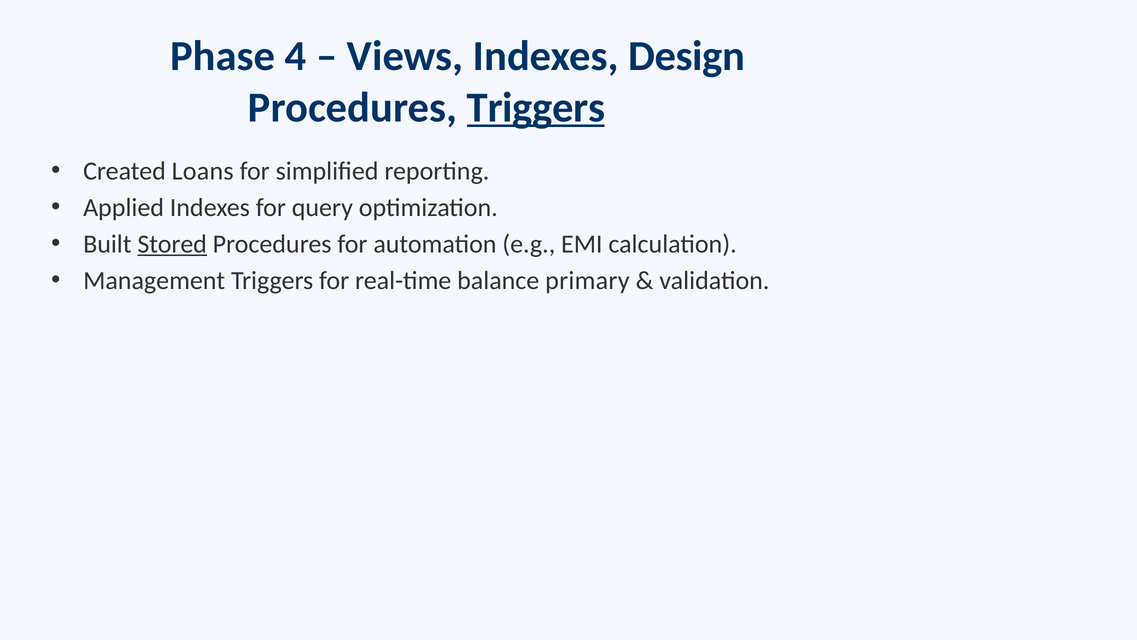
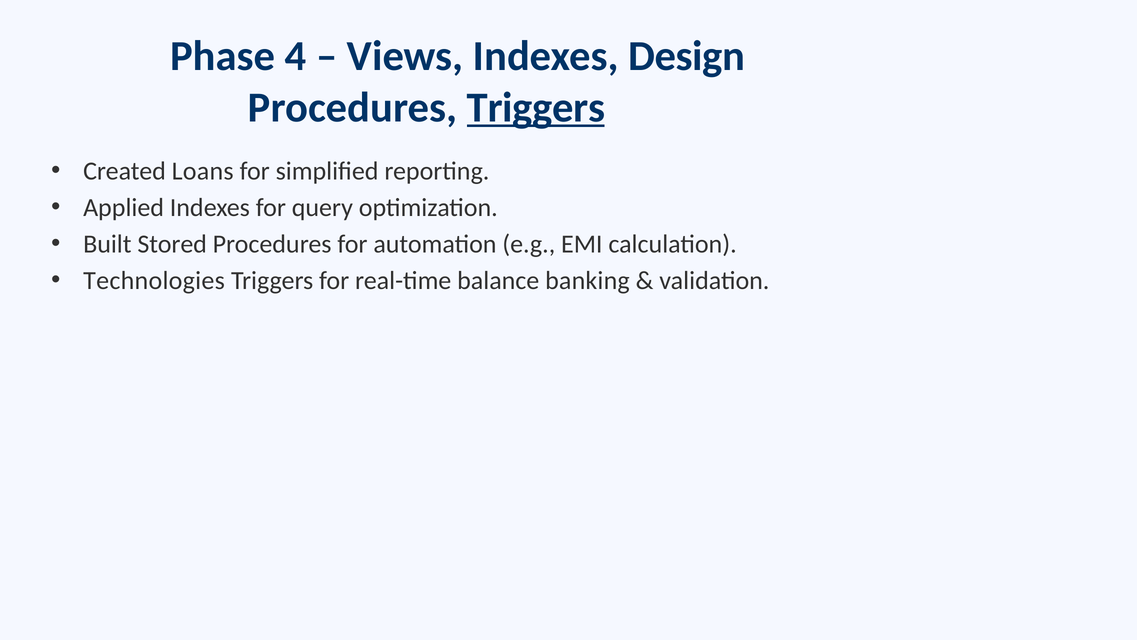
Stored underline: present -> none
Management: Management -> Technologies
primary: primary -> banking
